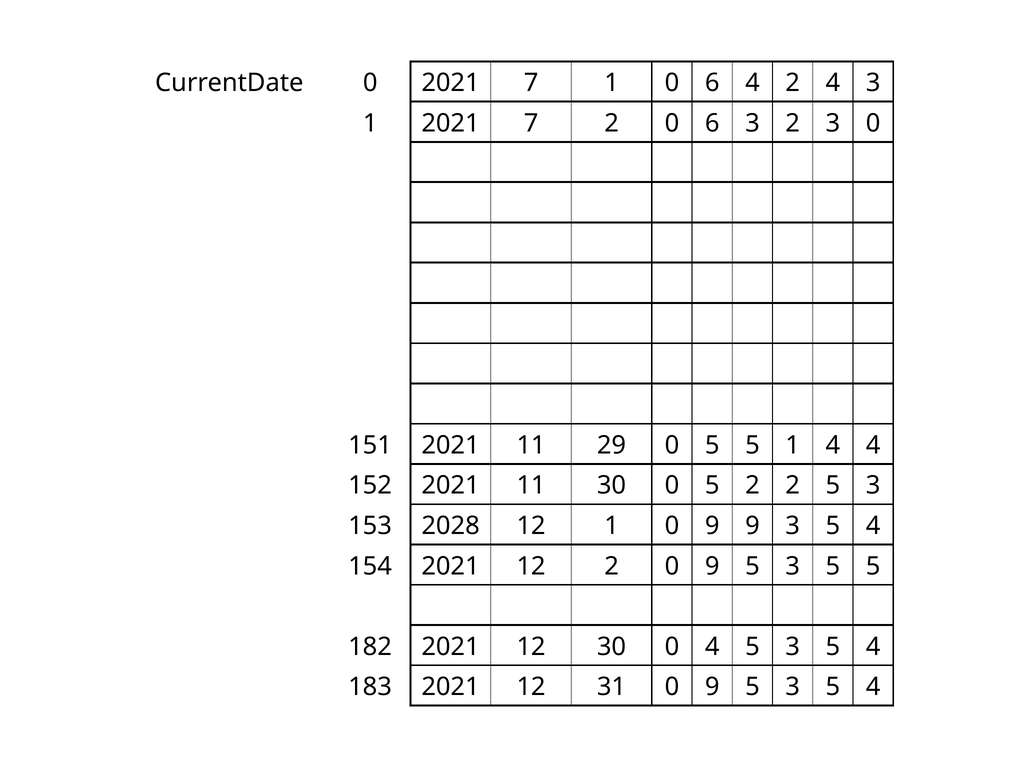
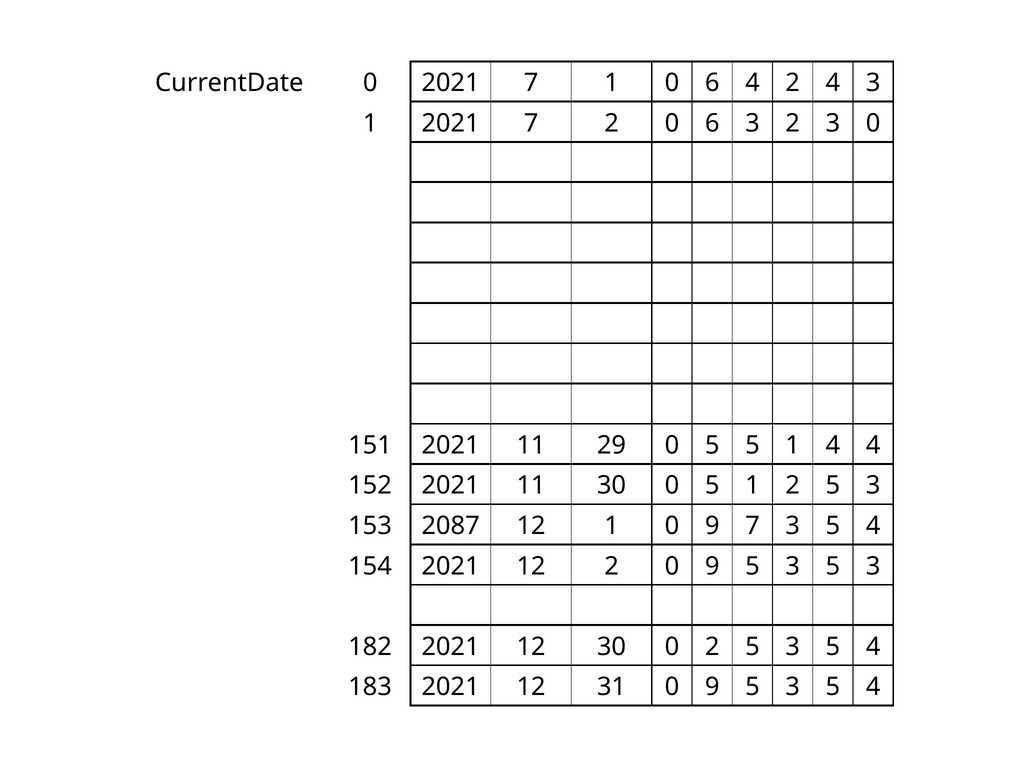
0 5 2: 2 -> 1
2028: 2028 -> 2087
9 9: 9 -> 7
3 5 5: 5 -> 3
0 4: 4 -> 2
